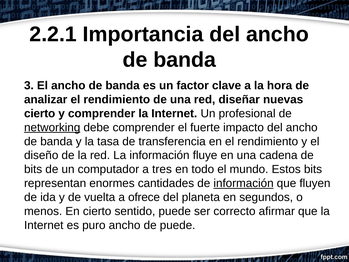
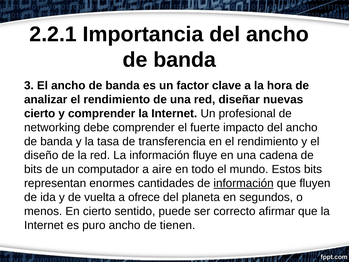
networking underline: present -> none
tres: tres -> aire
de puede: puede -> tienen
